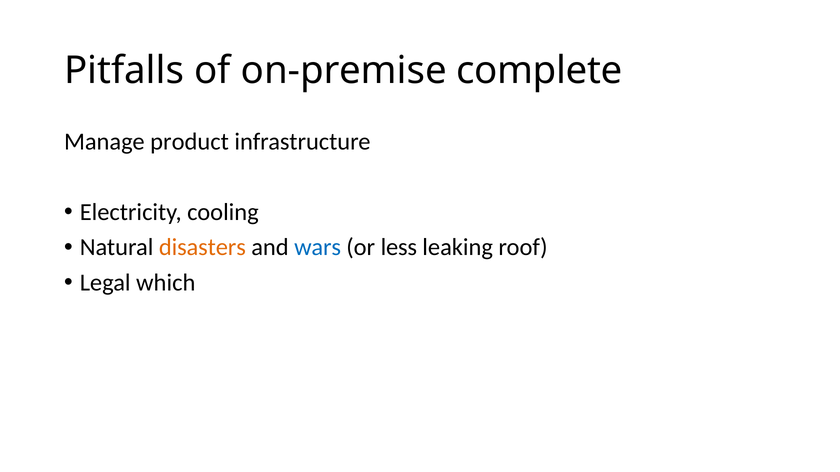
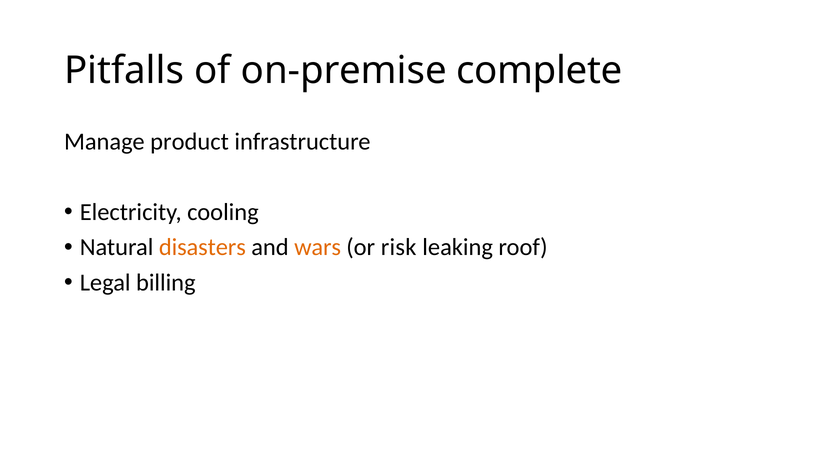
wars colour: blue -> orange
less: less -> risk
which: which -> billing
